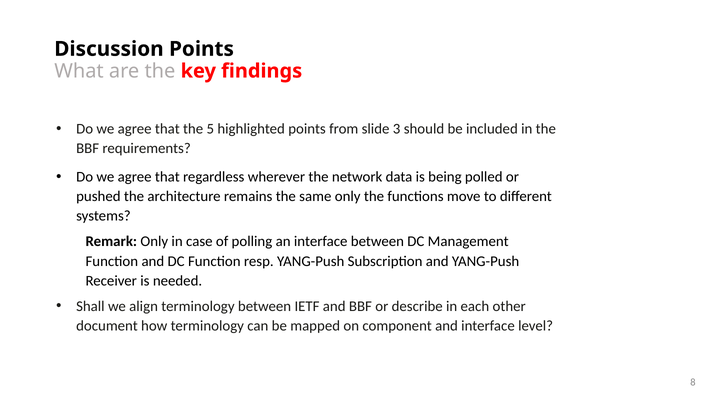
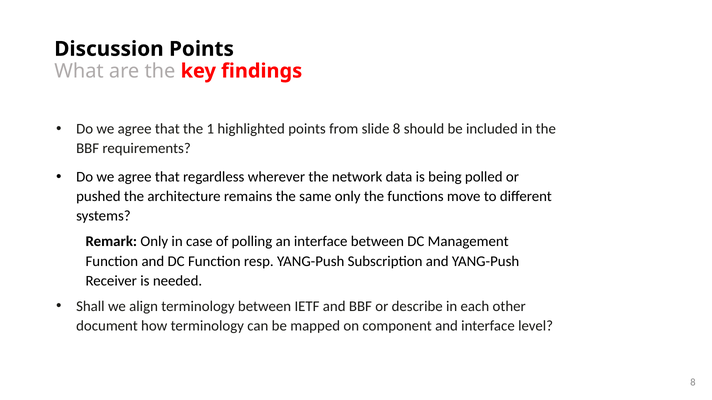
5: 5 -> 1
slide 3: 3 -> 8
